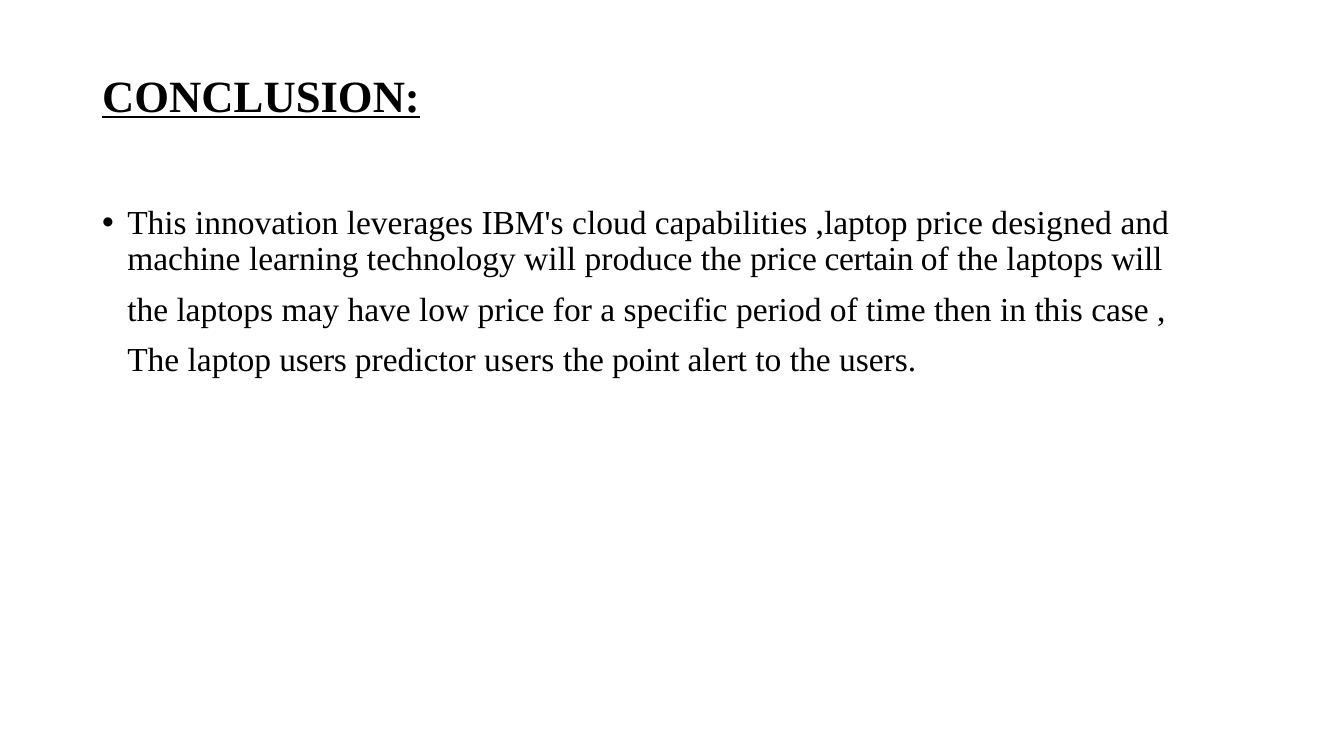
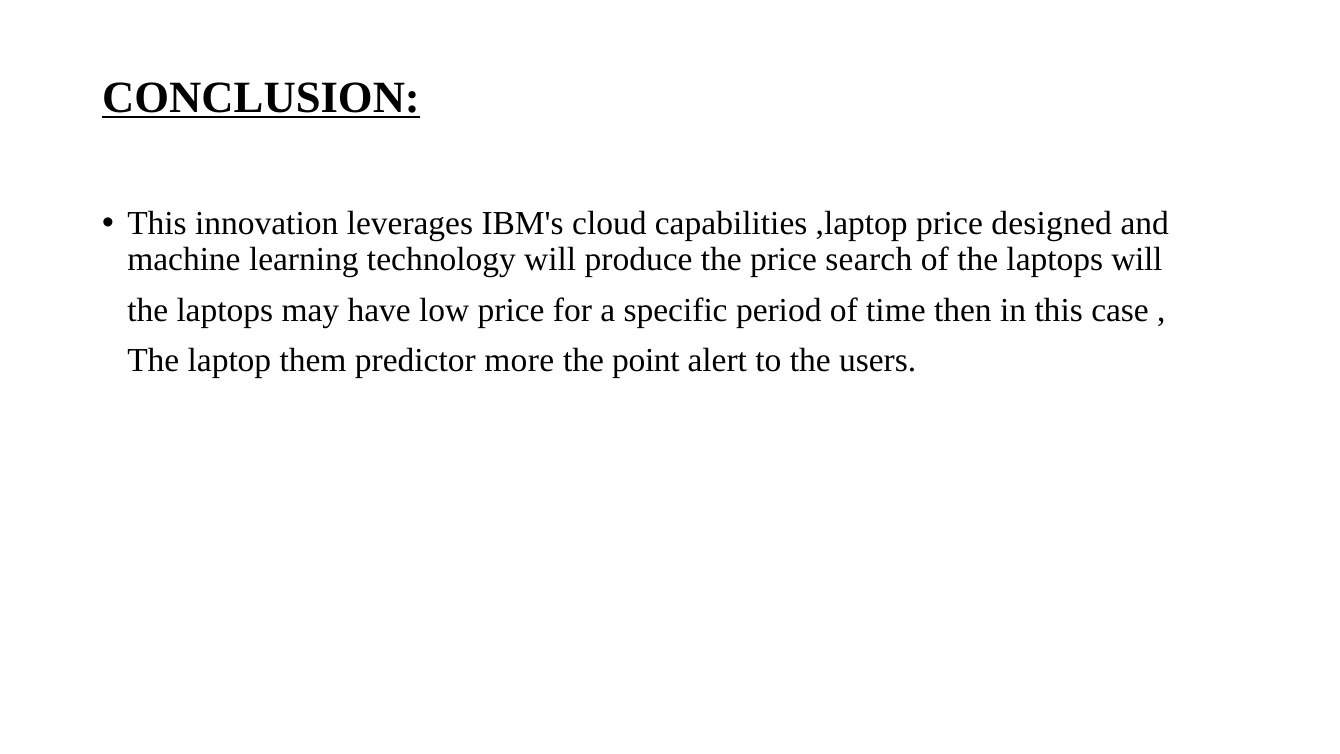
certain: certain -> search
laptop users: users -> them
predictor users: users -> more
